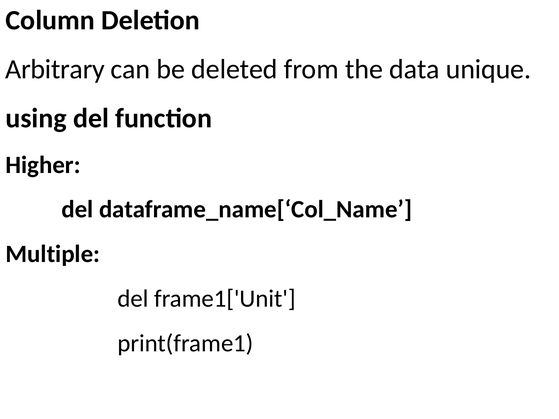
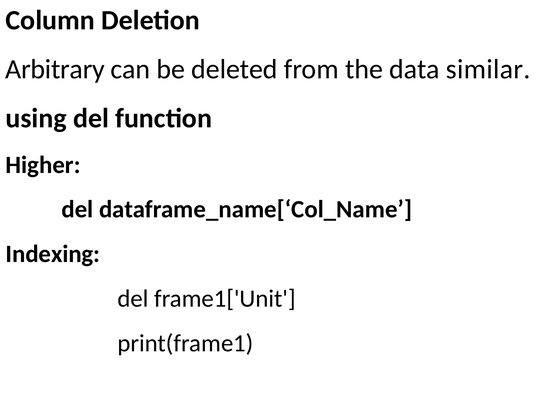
unique: unique -> similar
Multiple: Multiple -> Indexing
